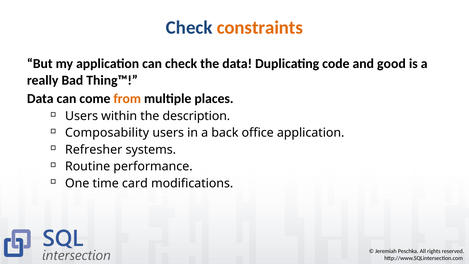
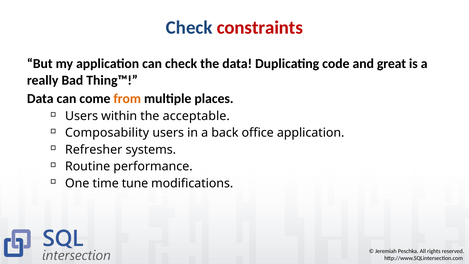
constraints colour: orange -> red
good: good -> great
description: description -> acceptable
card: card -> tune
